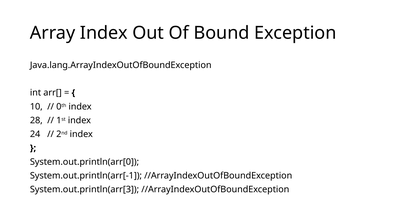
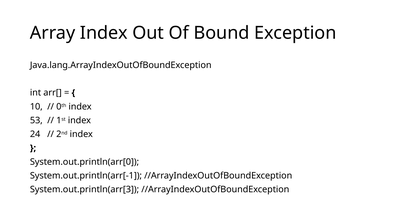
28: 28 -> 53
